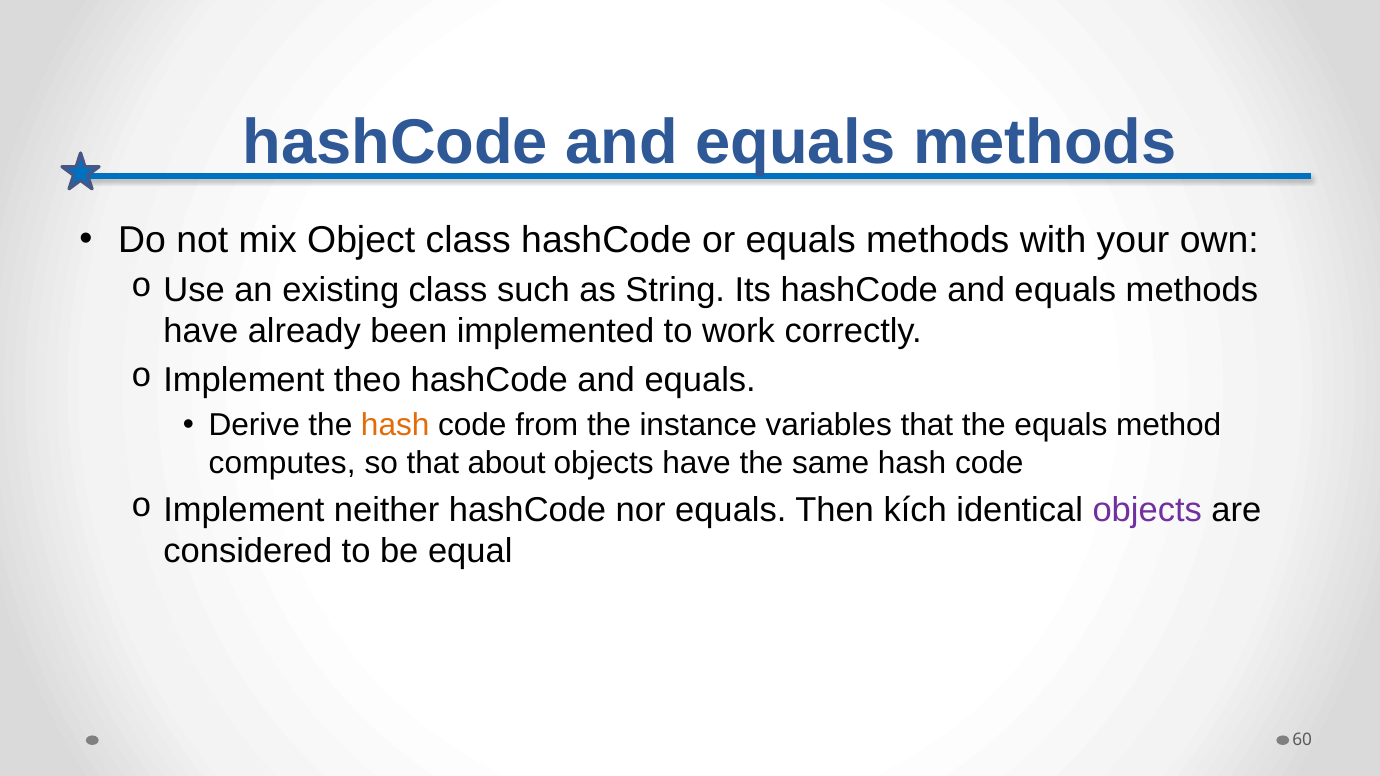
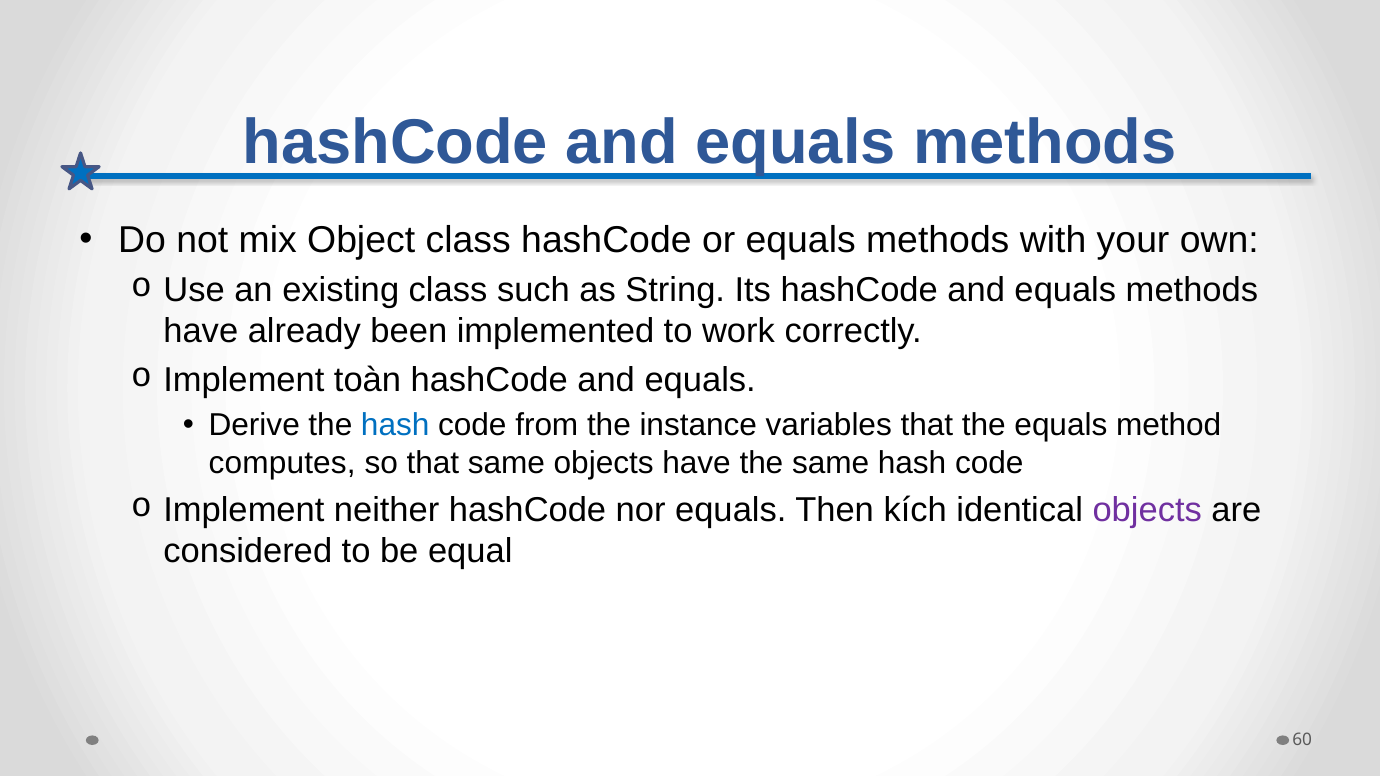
theo: theo -> toàn
hash at (395, 426) colour: orange -> blue
that about: about -> same
